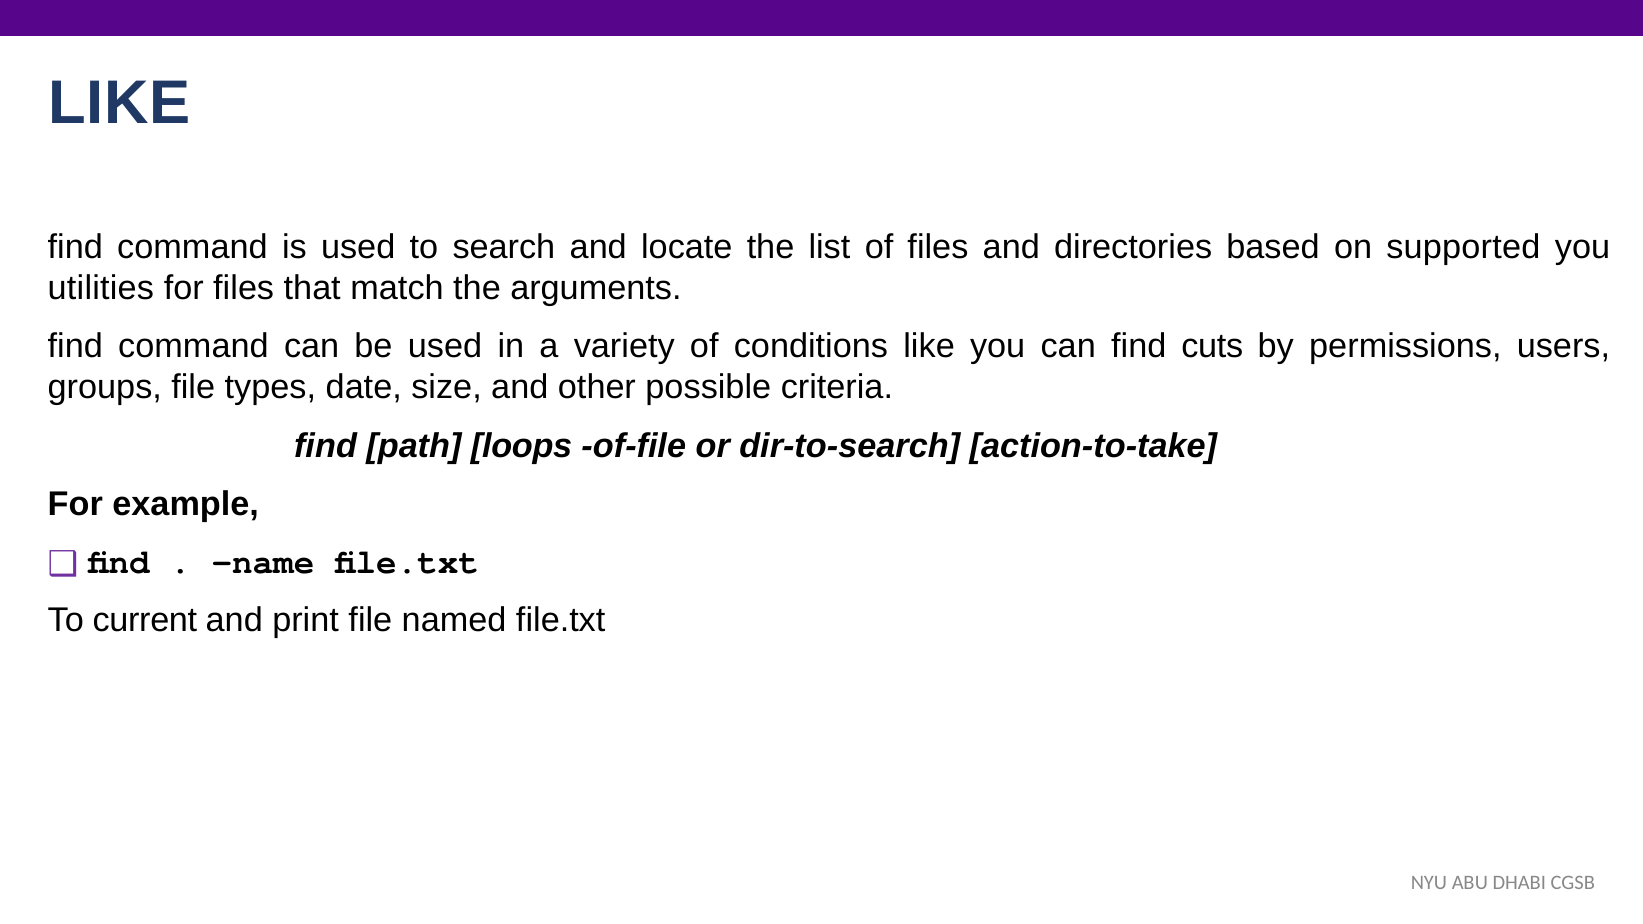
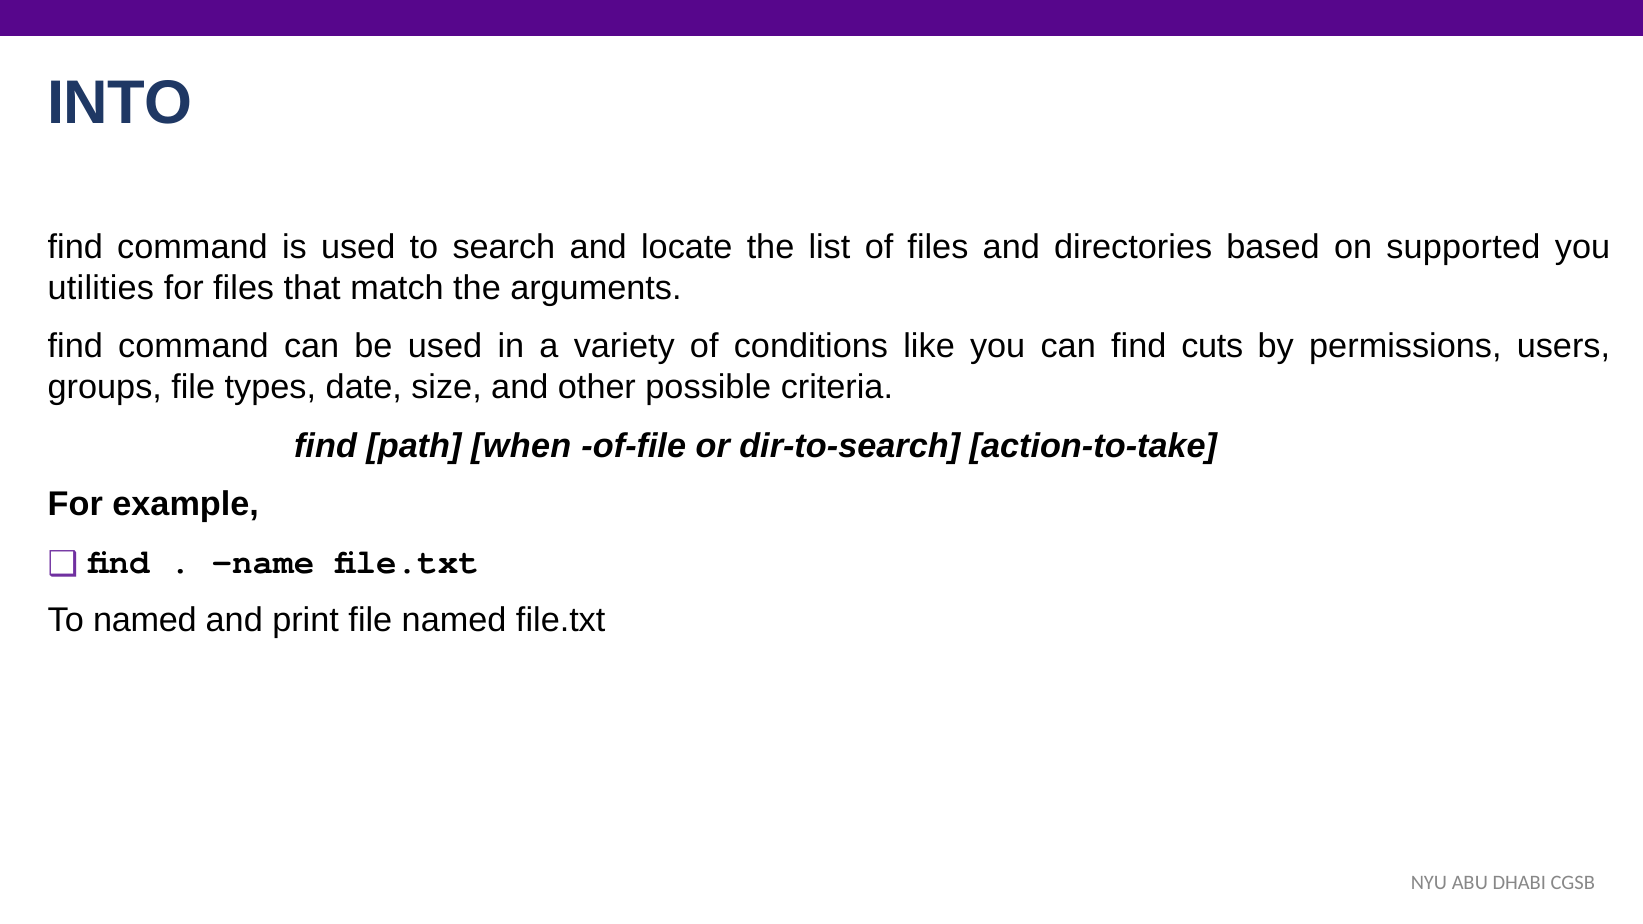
LIKE at (119, 104): LIKE -> INTO
loops: loops -> when
To current: current -> named
